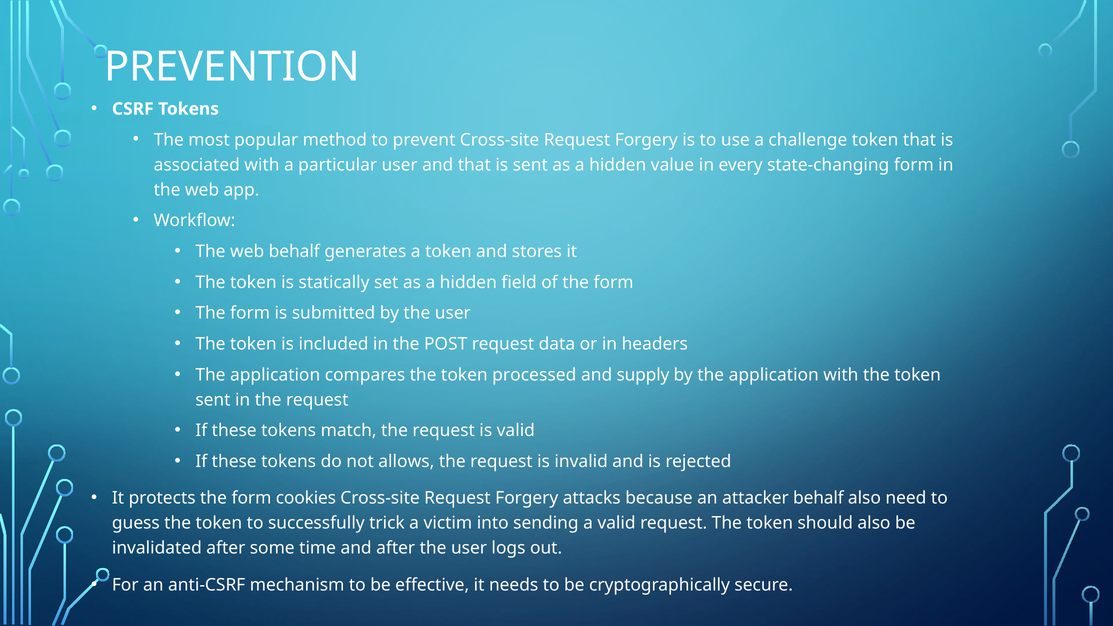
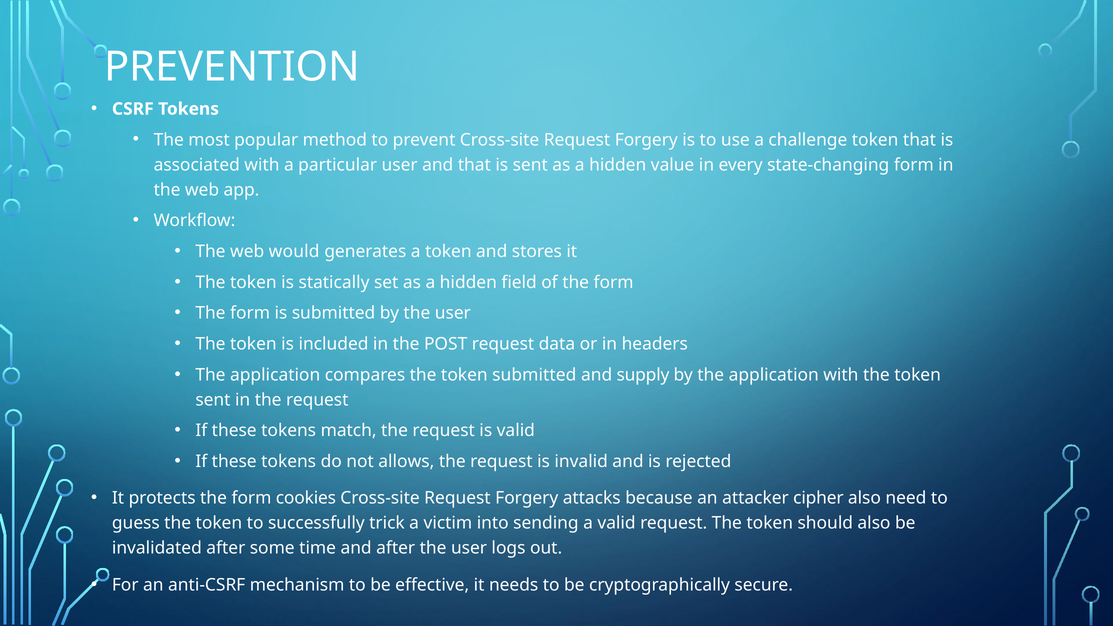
web behalf: behalf -> would
token processed: processed -> submitted
attacker behalf: behalf -> cipher
